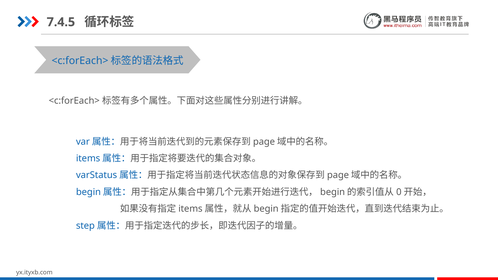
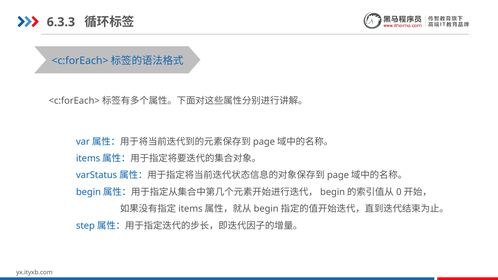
7.4.5: 7.4.5 -> 6.3.3
